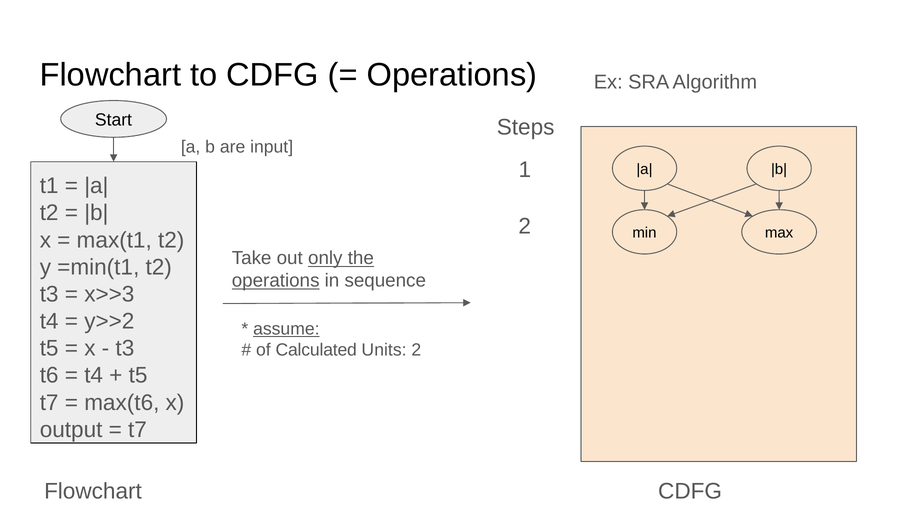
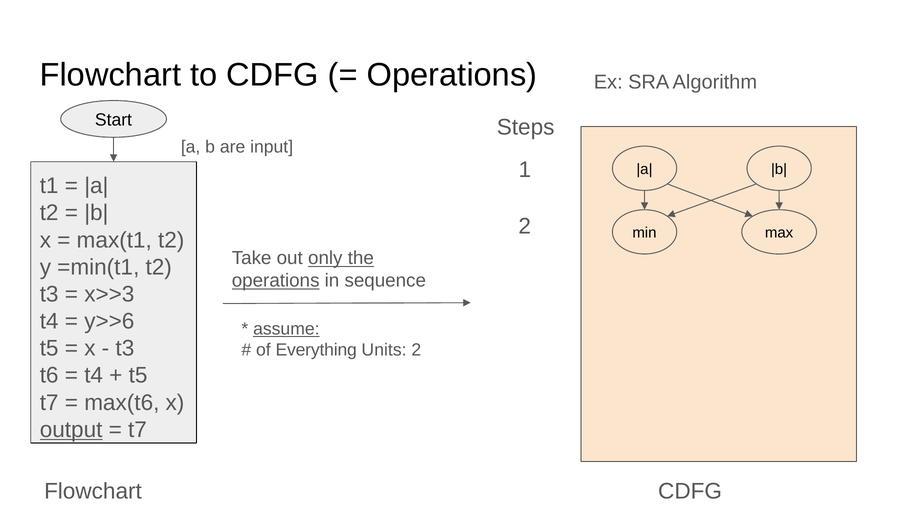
y>>2: y>>2 -> y>>6
Calculated: Calculated -> Everything
output underline: none -> present
